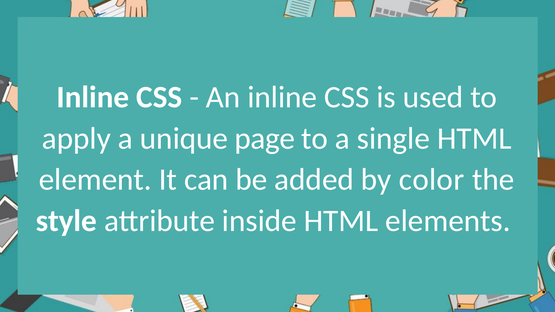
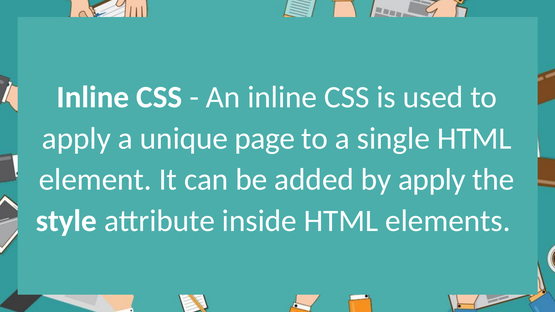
by color: color -> apply
